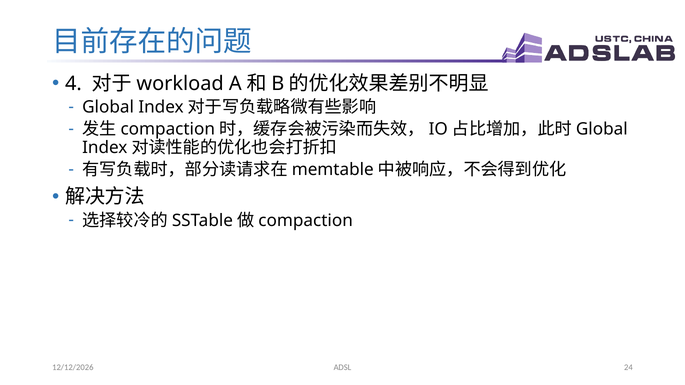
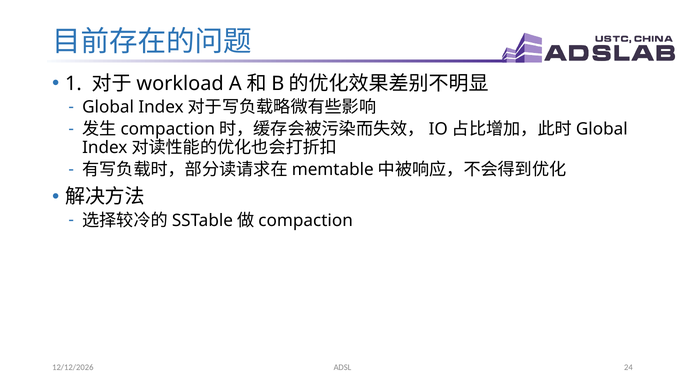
4: 4 -> 1
